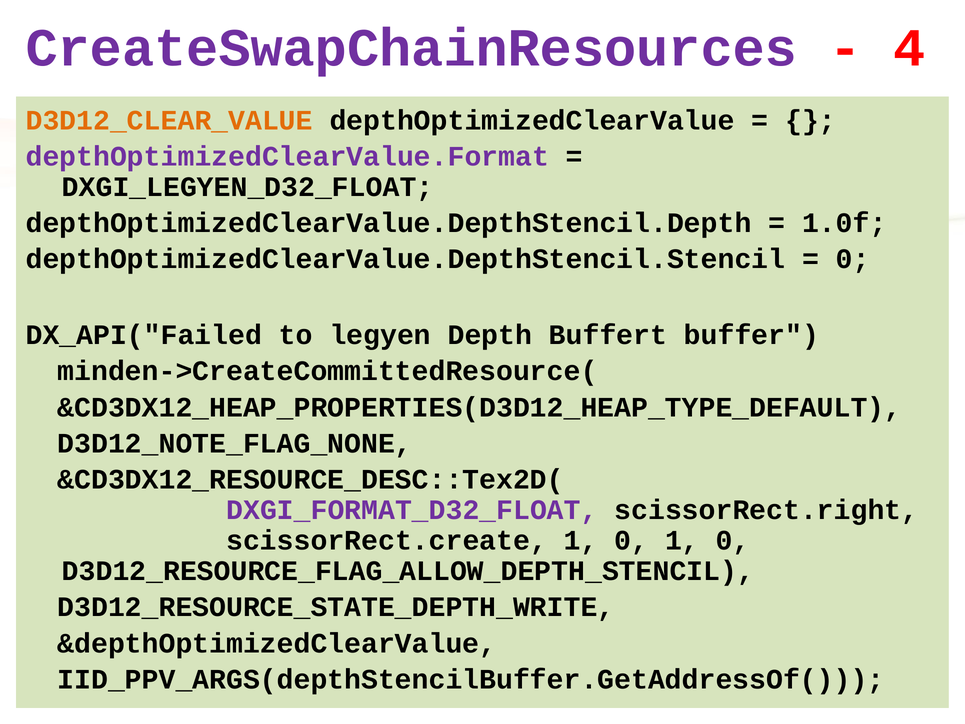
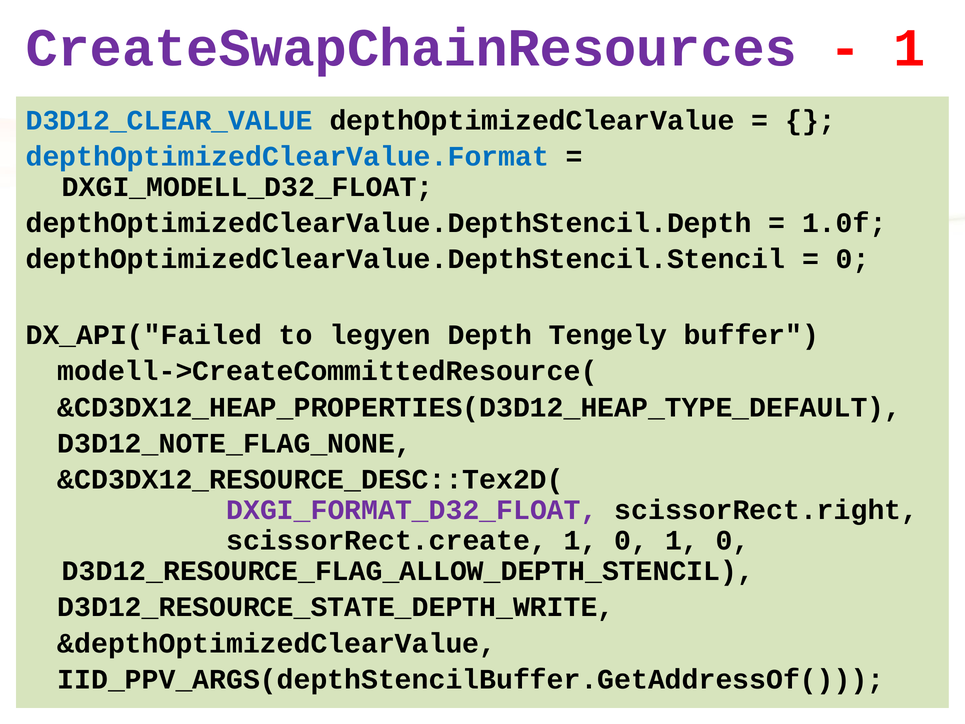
4 at (909, 48): 4 -> 1
D3D12_CLEAR_VALUE colour: orange -> blue
depthOptimizedClearValue.Format colour: purple -> blue
DXGI_LEGYEN_D32_FLOAT: DXGI_LEGYEN_D32_FLOAT -> DXGI_MODELL_D32_FLOAT
Buffert: Buffert -> Tengely
minden->CreateCommittedResource(: minden->CreateCommittedResource( -> modell->CreateCommittedResource(
